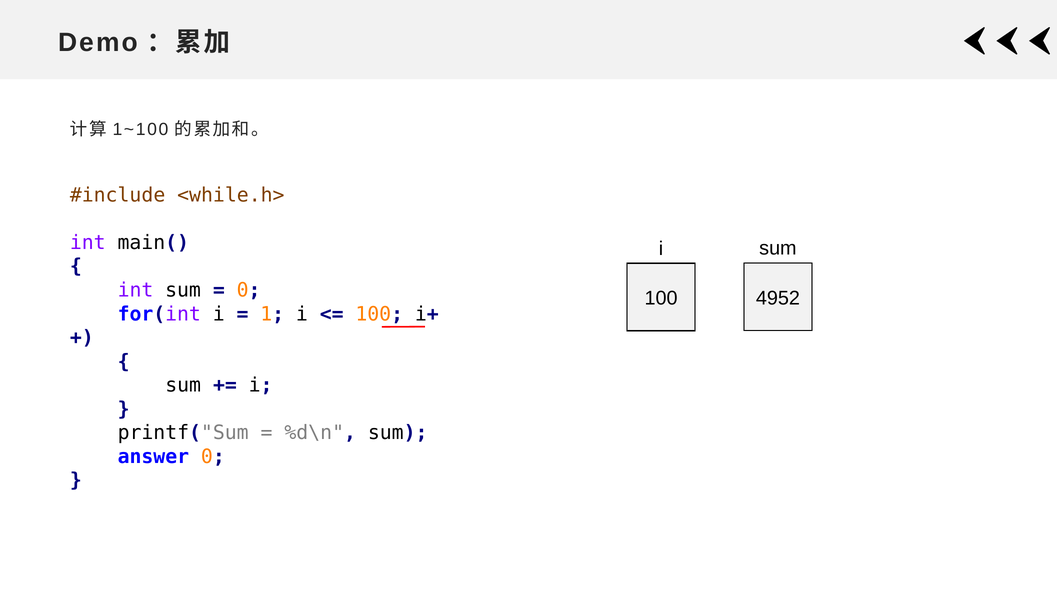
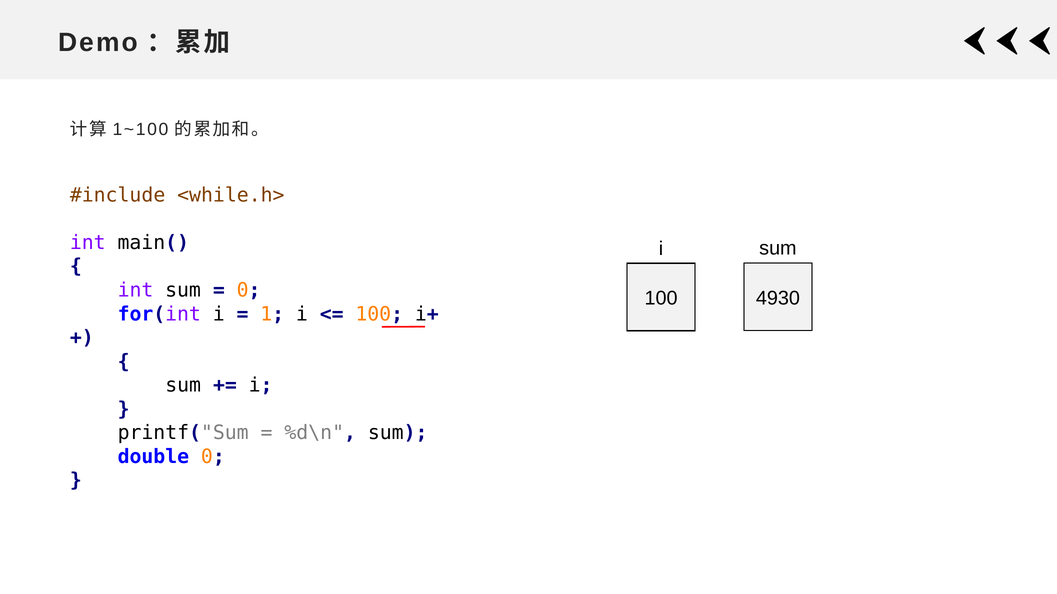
4952: 4952 -> 4930
answer: answer -> double
